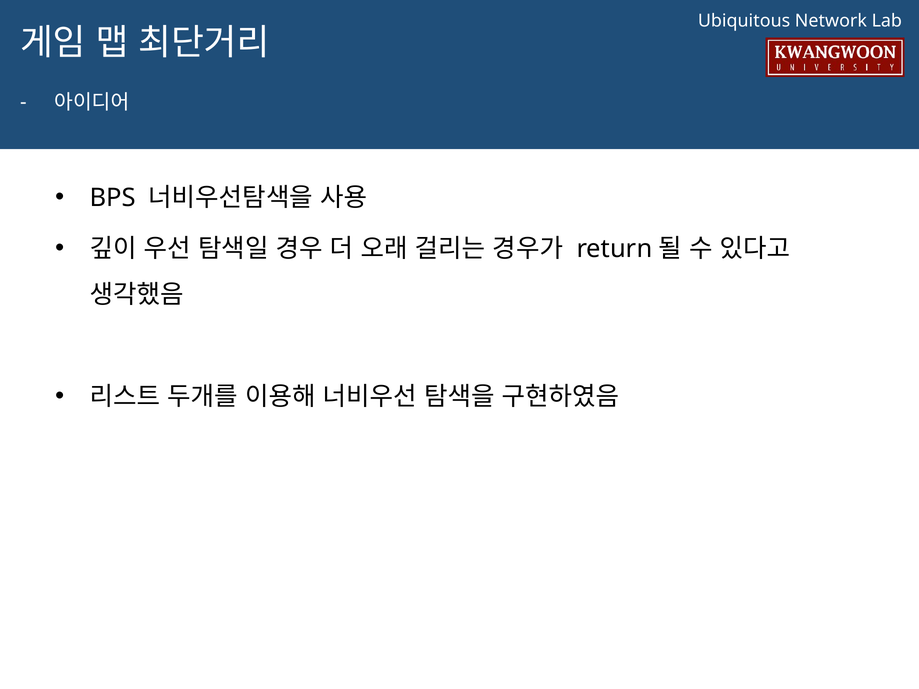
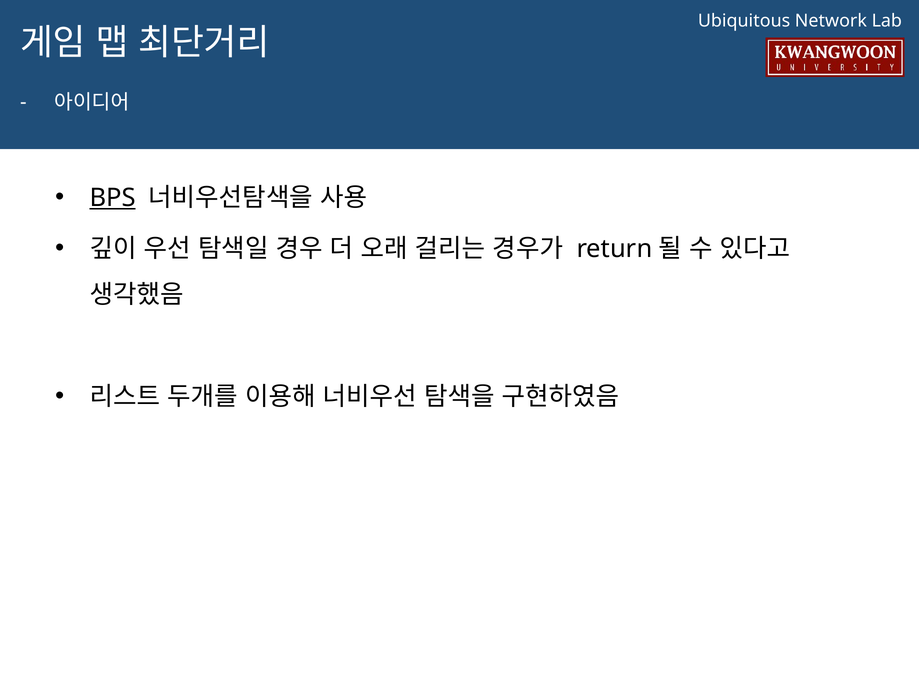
BPS underline: none -> present
